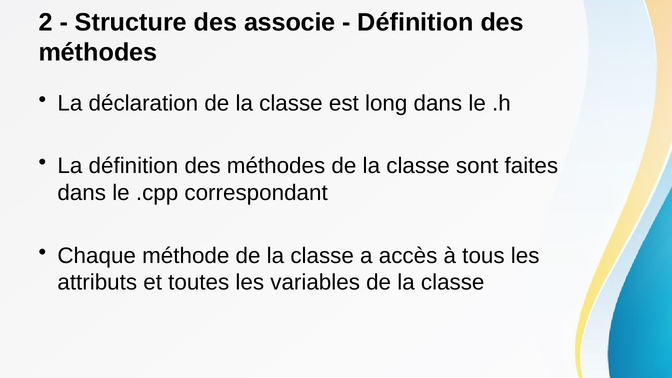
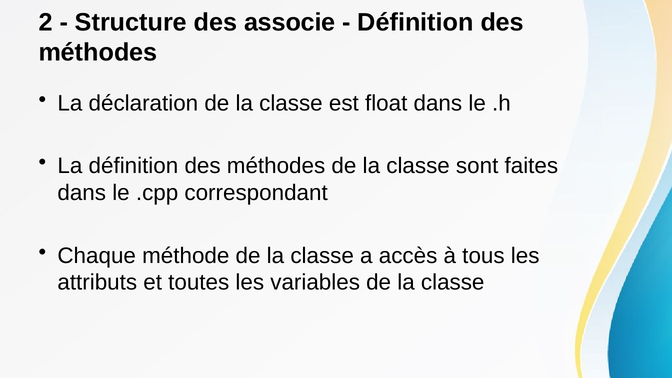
long: long -> float
